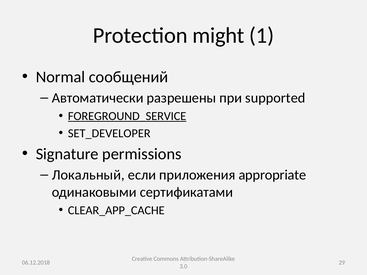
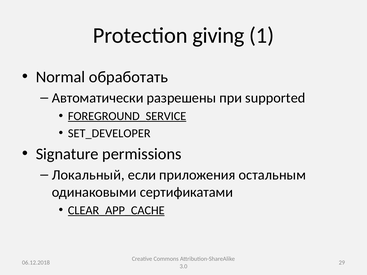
might: might -> giving
сообщений: сообщений -> обработать
appropriate: appropriate -> остальным
CLEAR_APP_CACHE underline: none -> present
